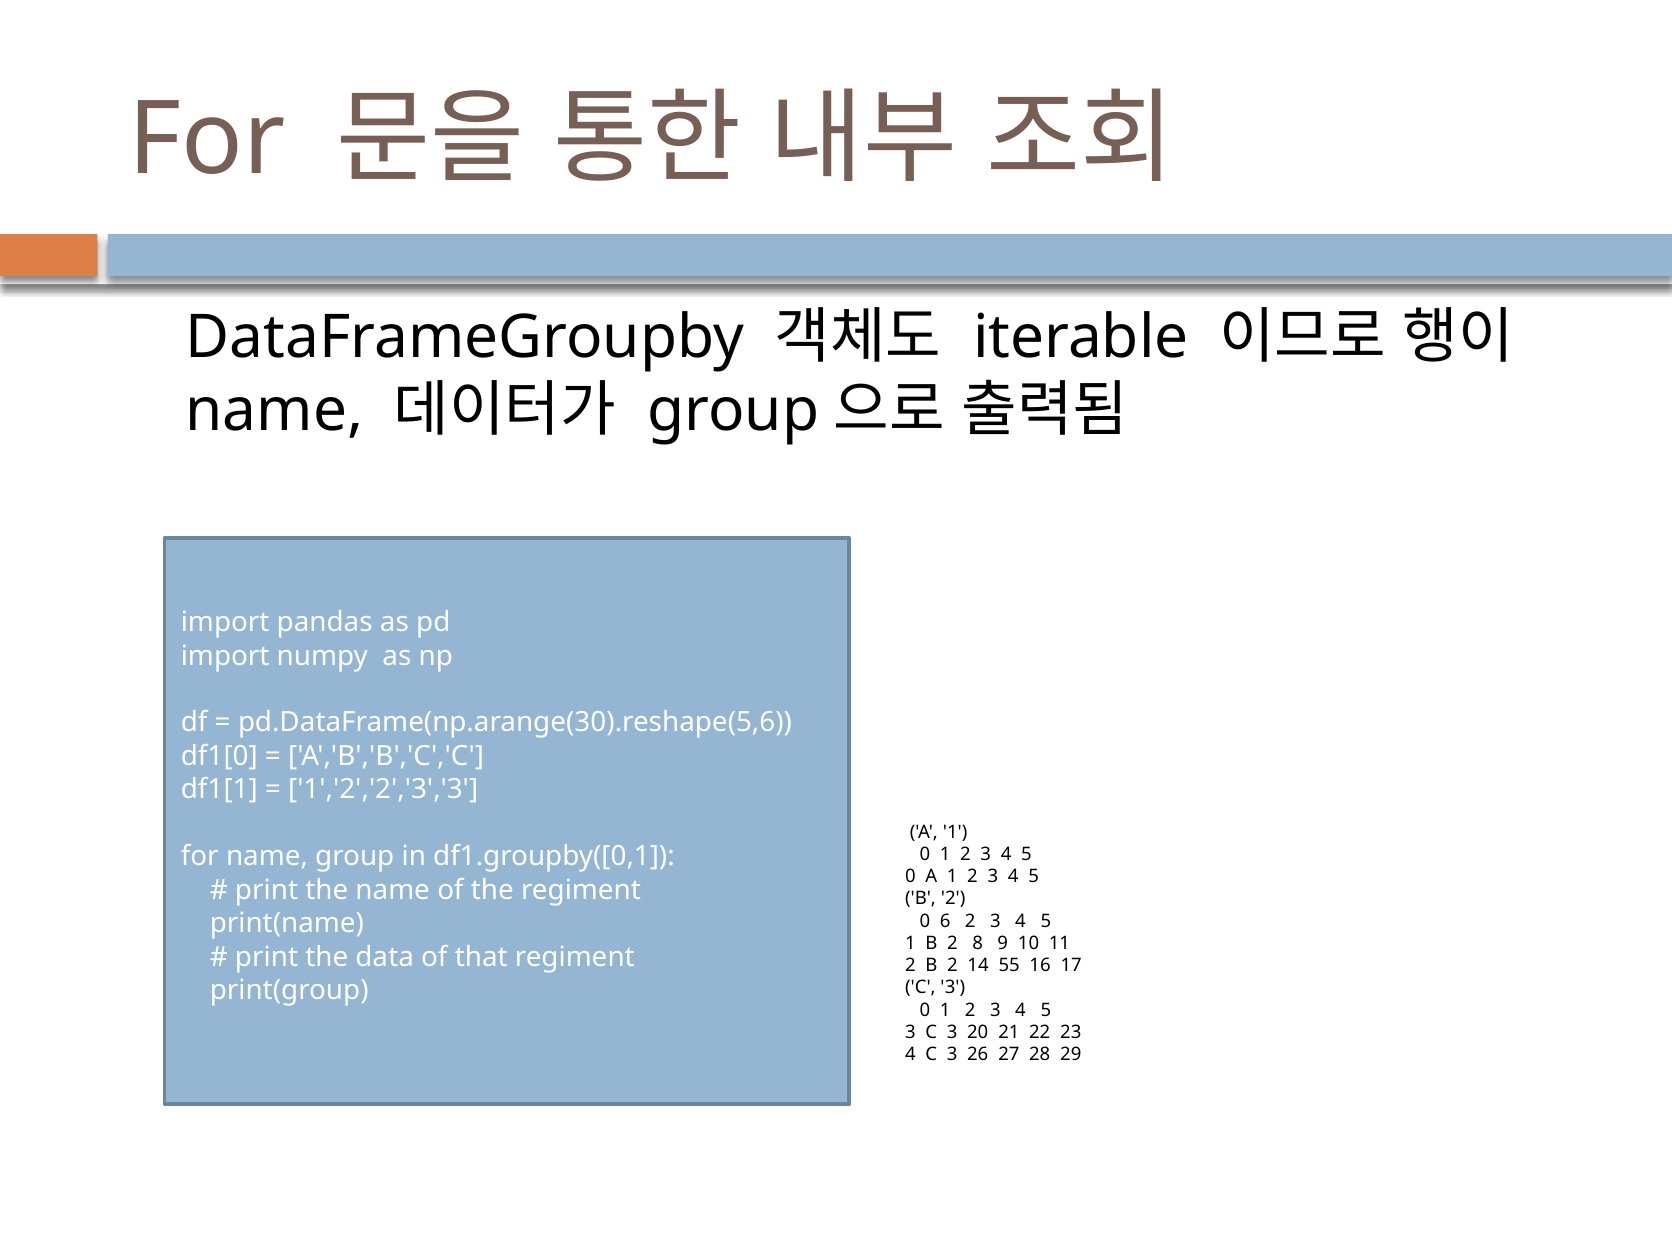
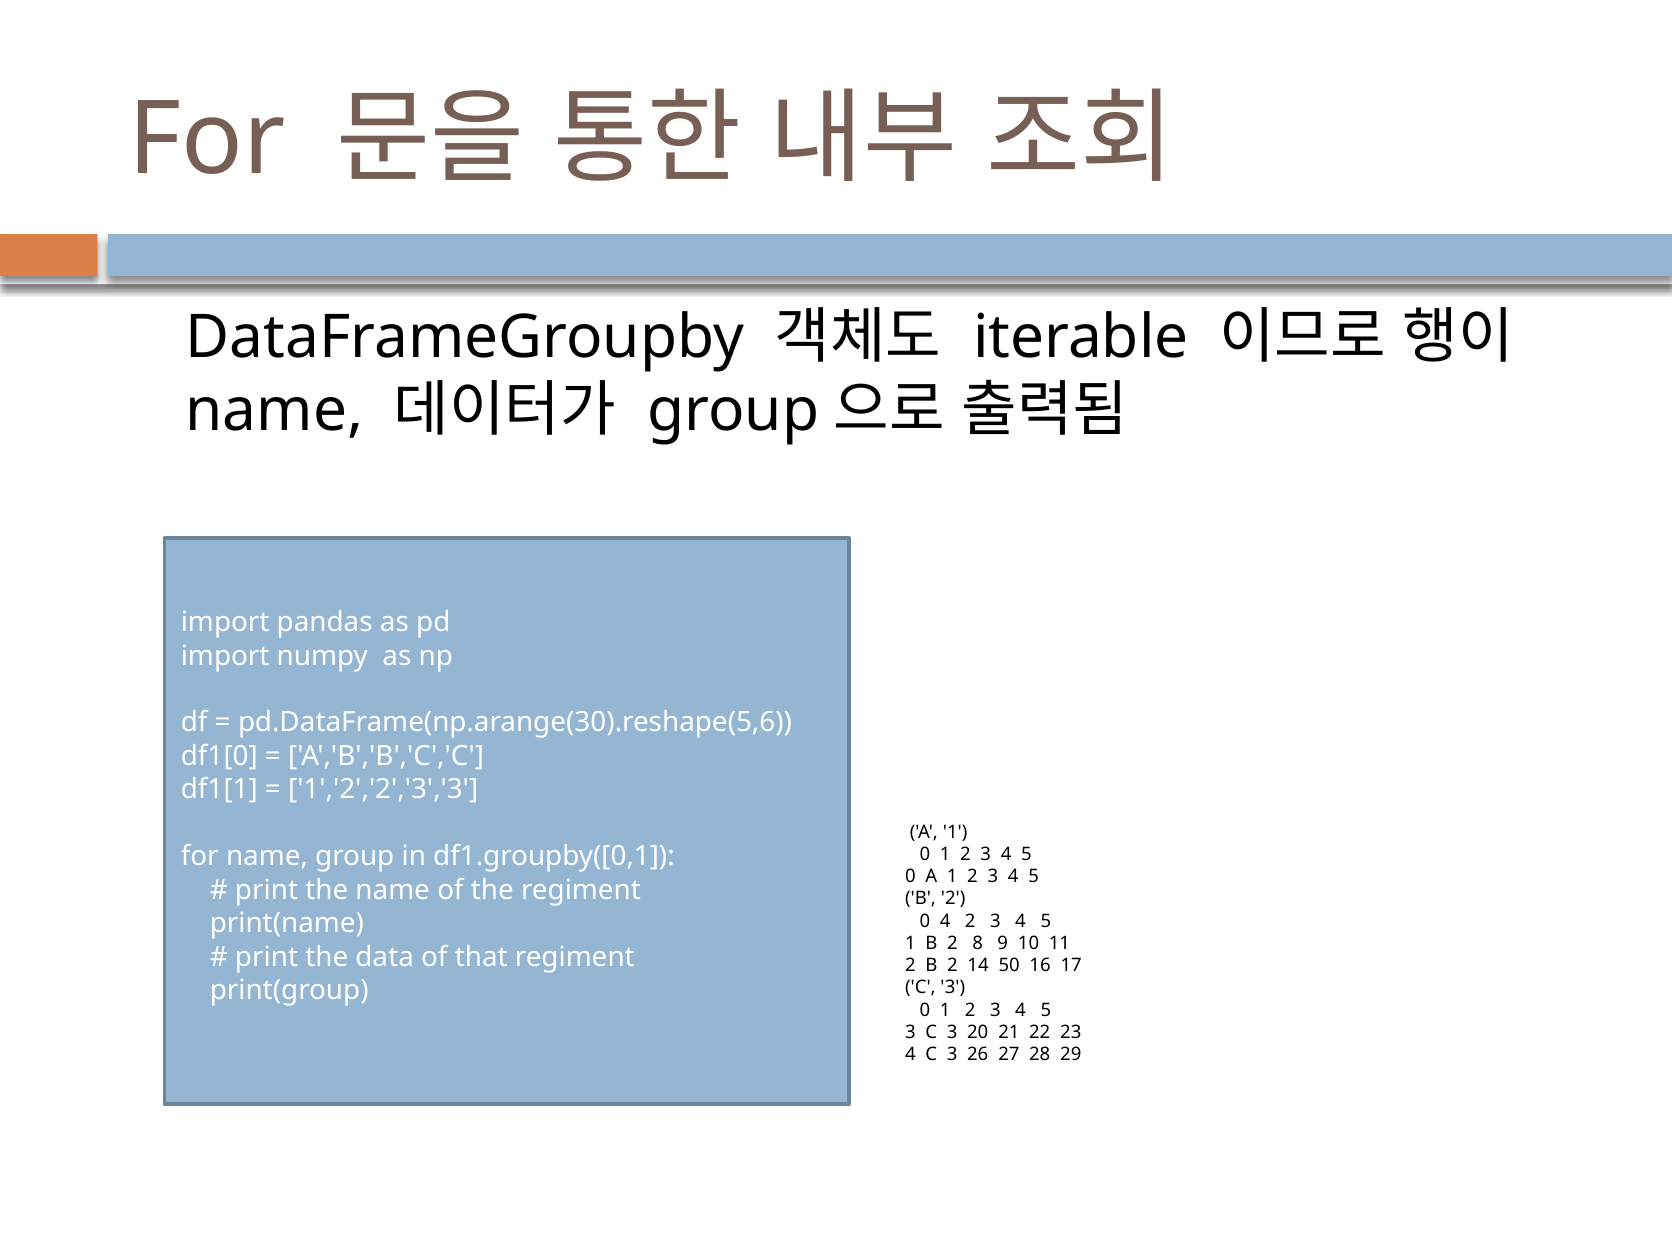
0 6: 6 -> 4
55: 55 -> 50
